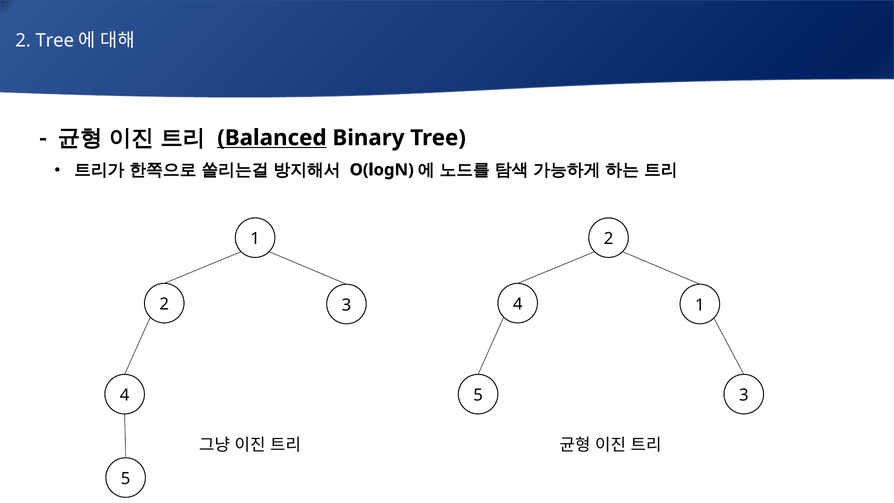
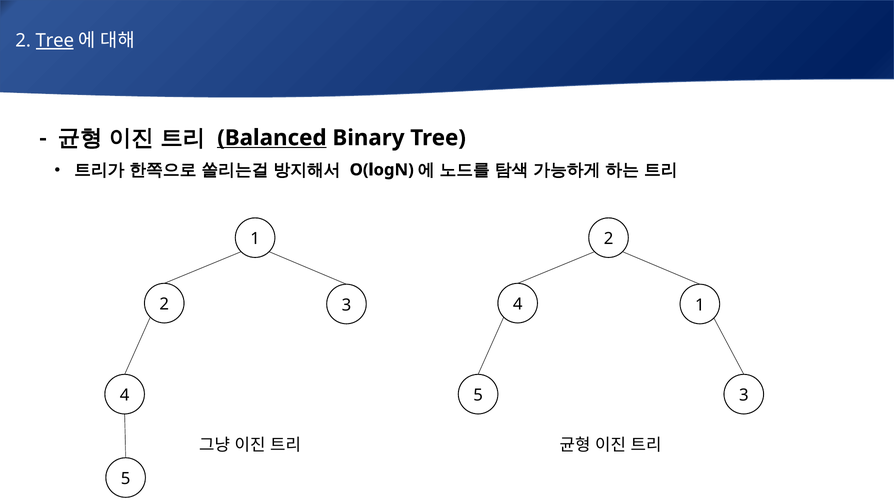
Tree at (55, 41) underline: none -> present
